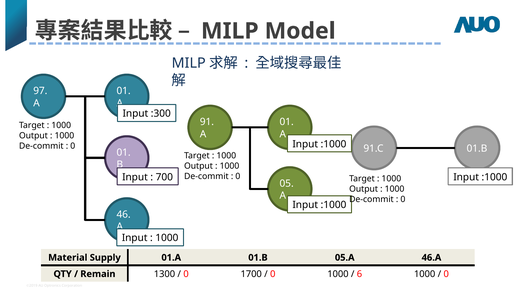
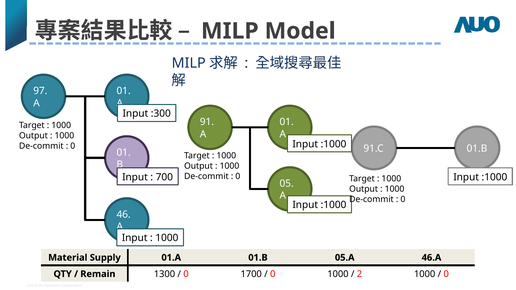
6: 6 -> 2
